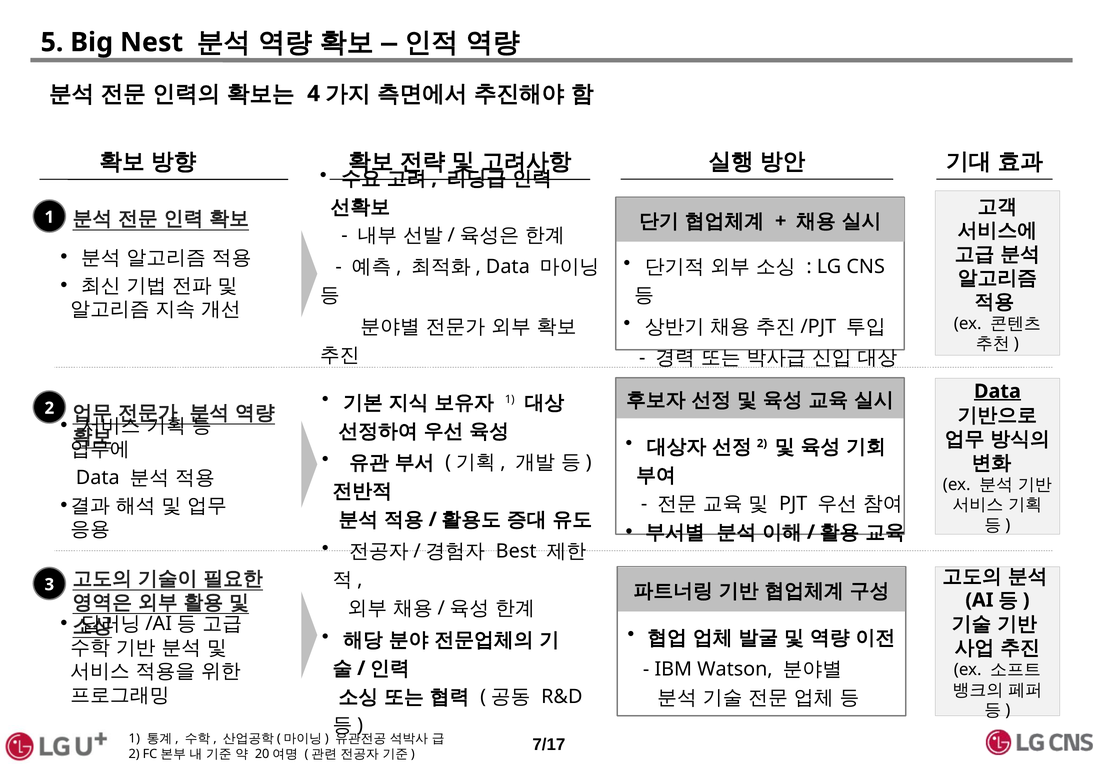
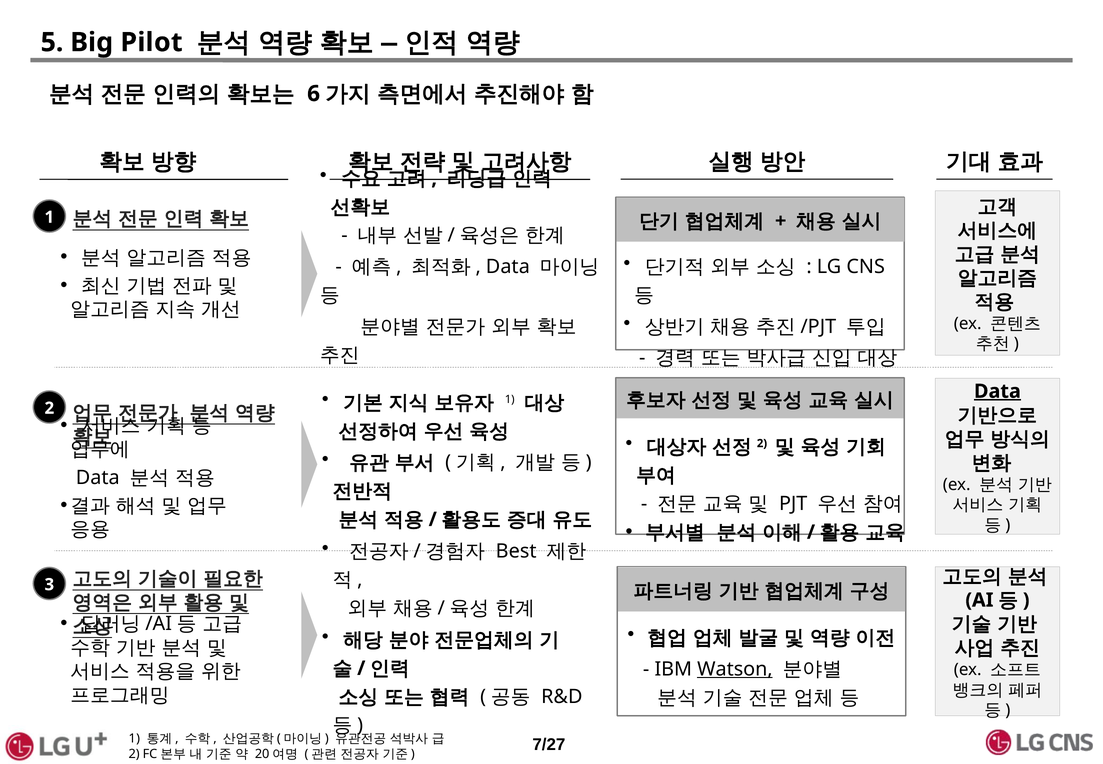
Nest: Nest -> Pilot
4: 4 -> 6
Watson underline: none -> present
7/17: 7/17 -> 7/27
